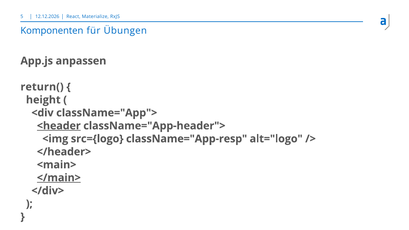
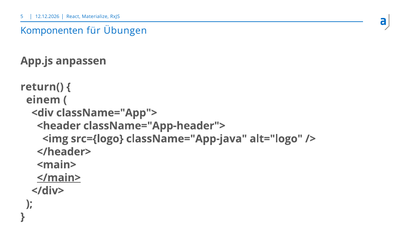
height: height -> einem
<header underline: present -> none
className="App-resp: className="App-resp -> className="App-java
